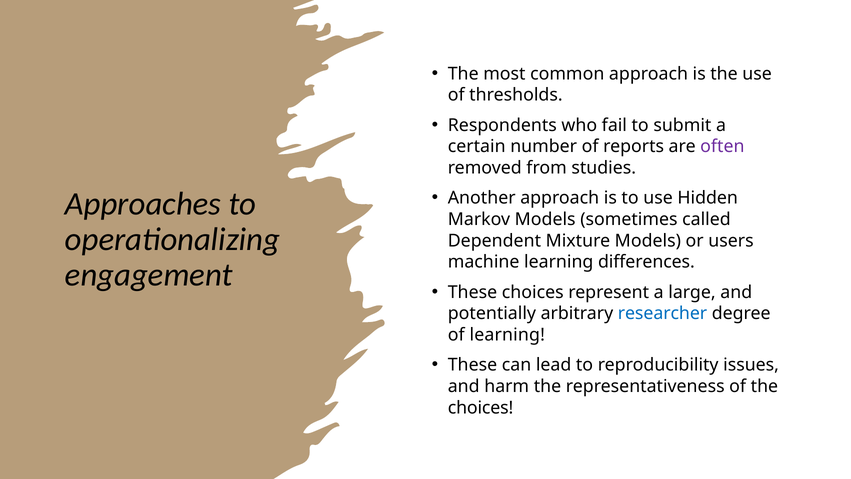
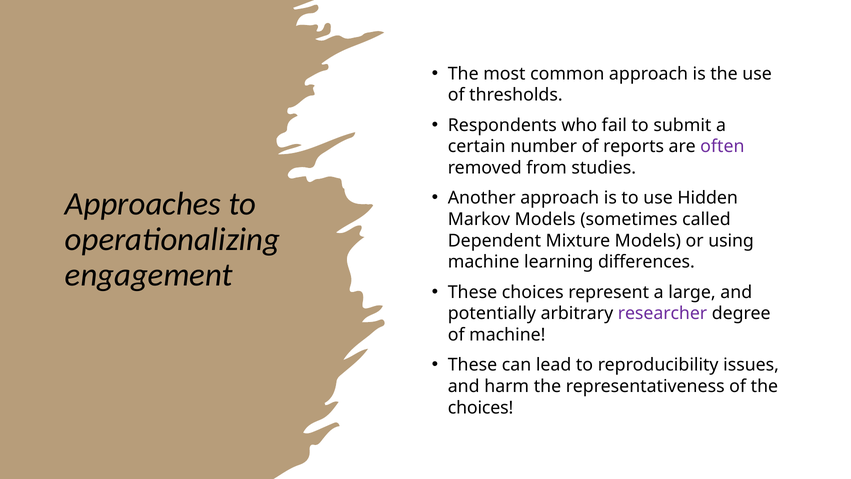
users: users -> using
researcher colour: blue -> purple
of learning: learning -> machine
